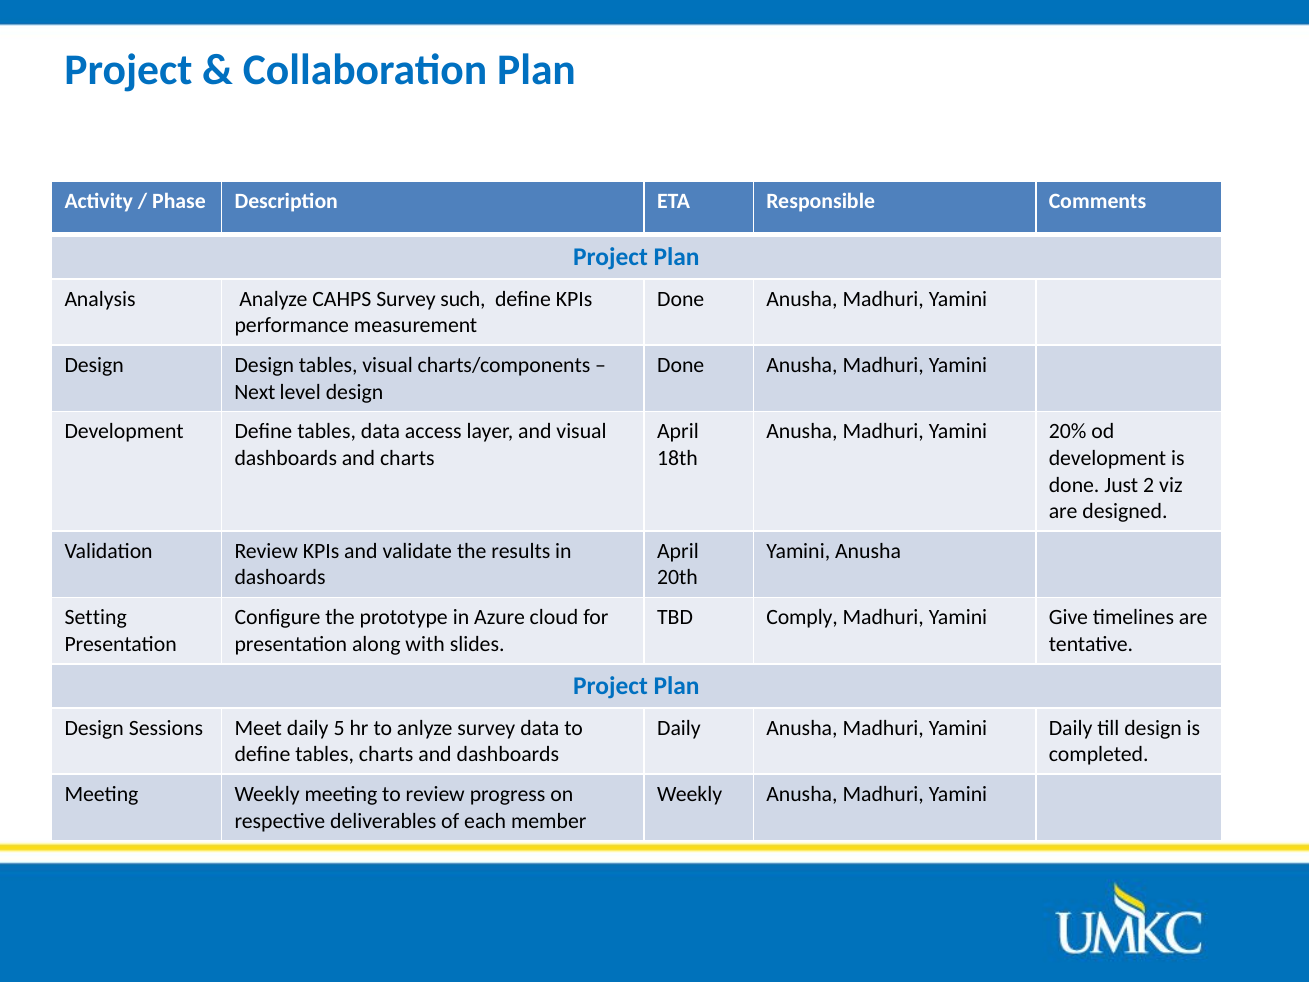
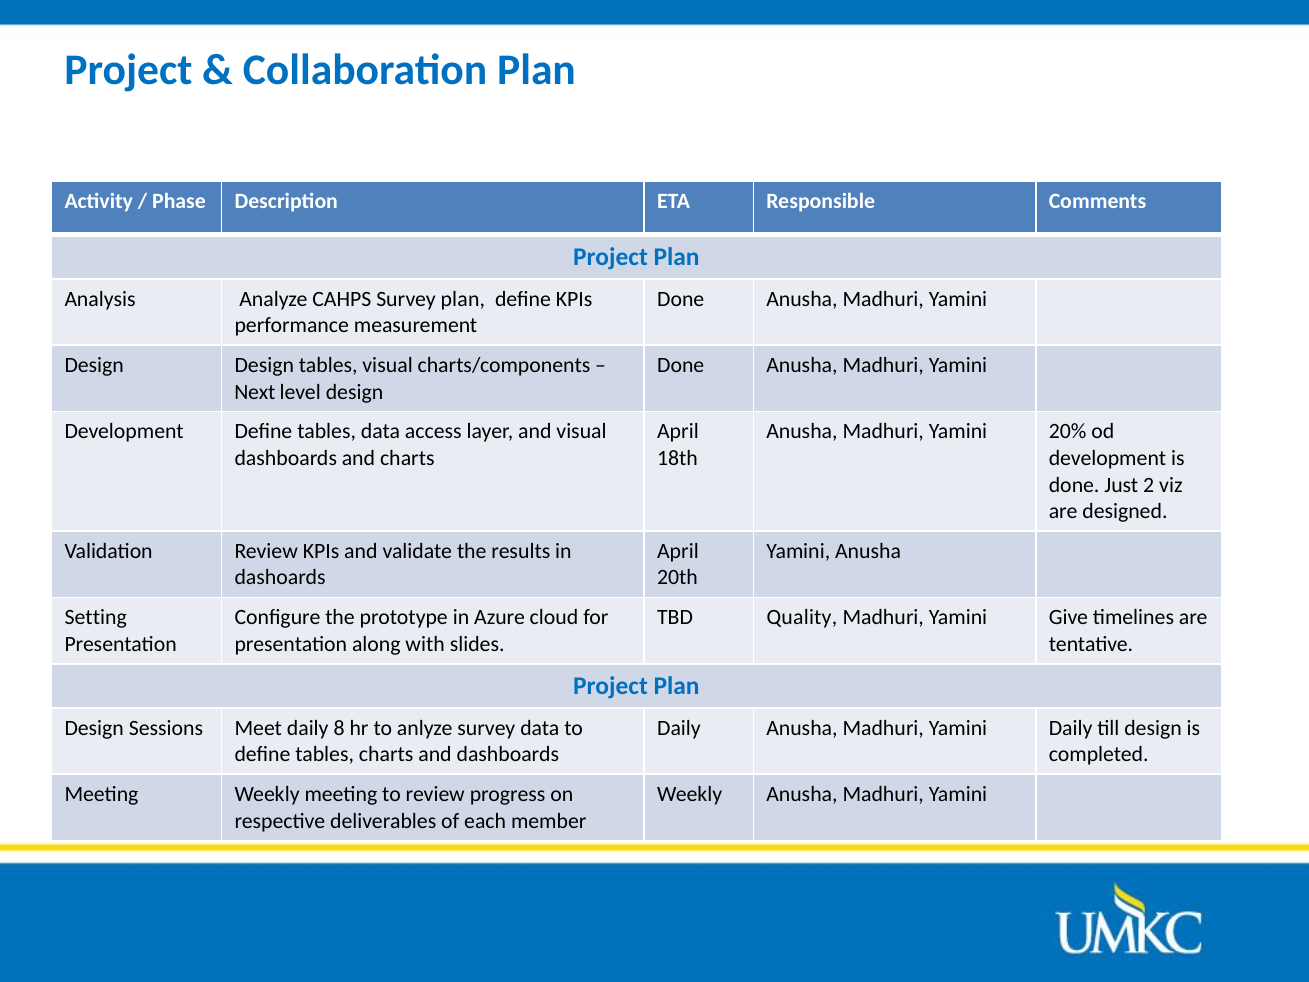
Survey such: such -> plan
Comply: Comply -> Quality
5: 5 -> 8
